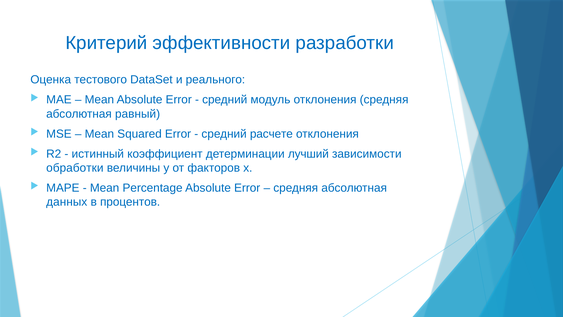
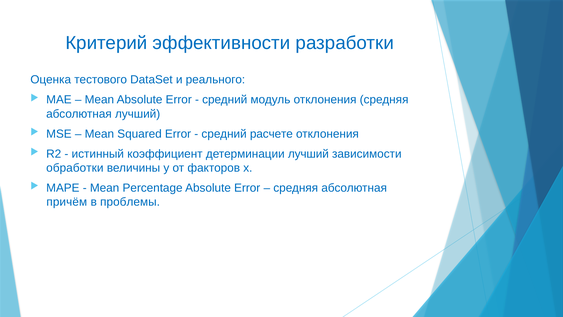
абсолютная равный: равный -> лучший
данных: данных -> причём
процентов: процентов -> проблемы
